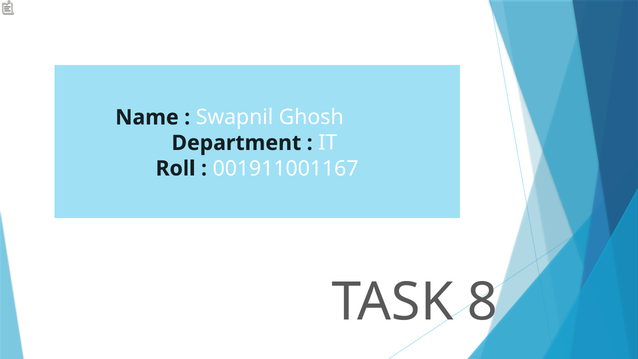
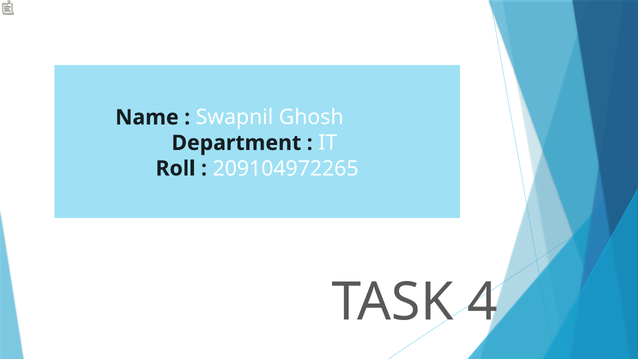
001911001167: 001911001167 -> 209104972265
8: 8 -> 4
